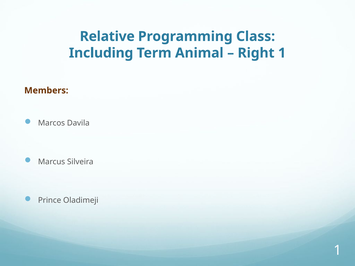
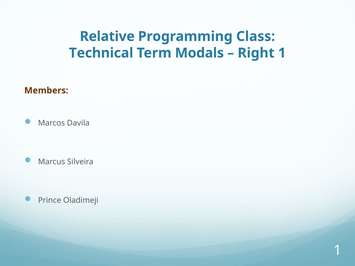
Including: Including -> Technical
Animal: Animal -> Modals
